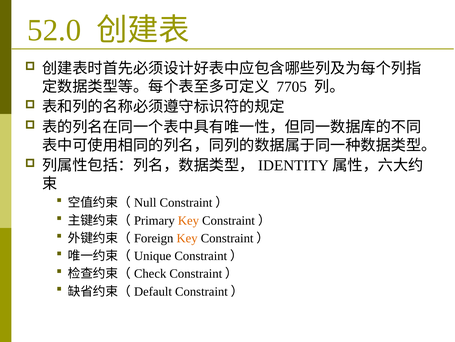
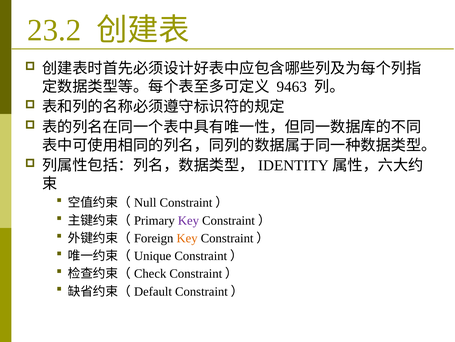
52.0: 52.0 -> 23.2
7705: 7705 -> 9463
Key at (188, 220) colour: orange -> purple
